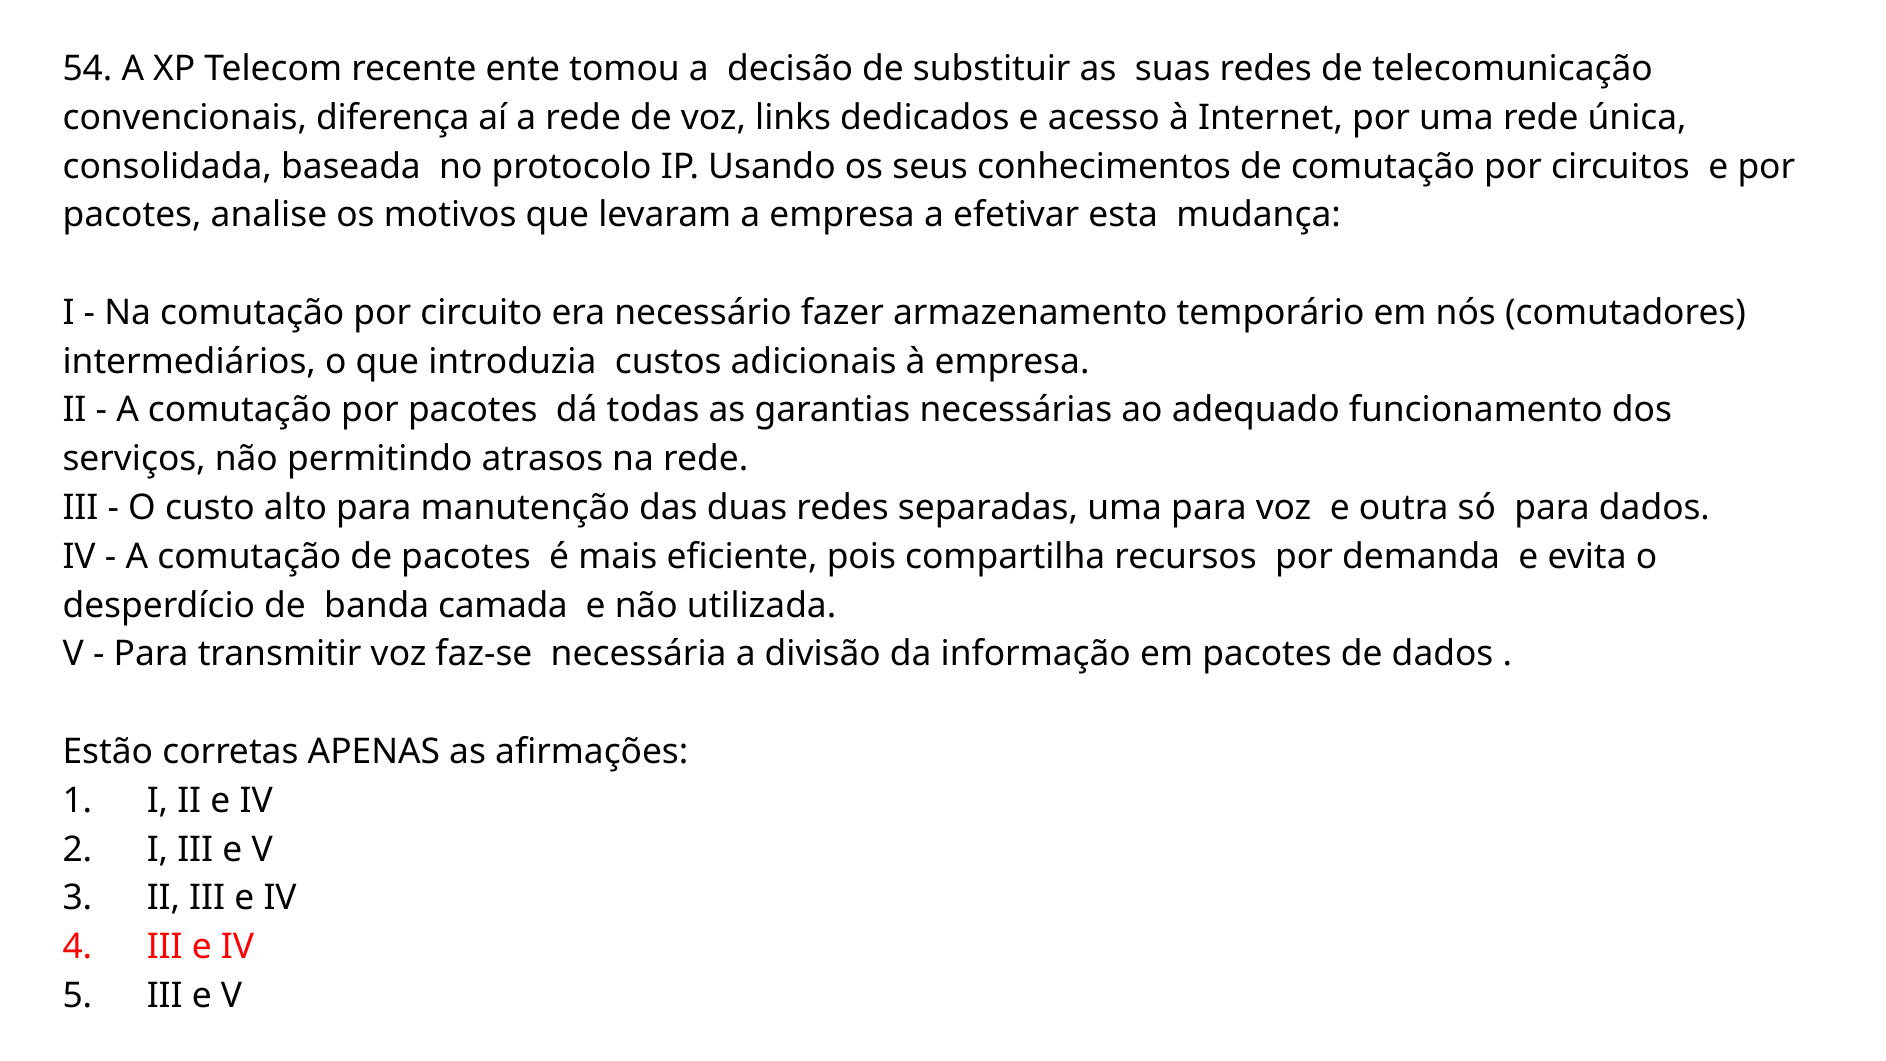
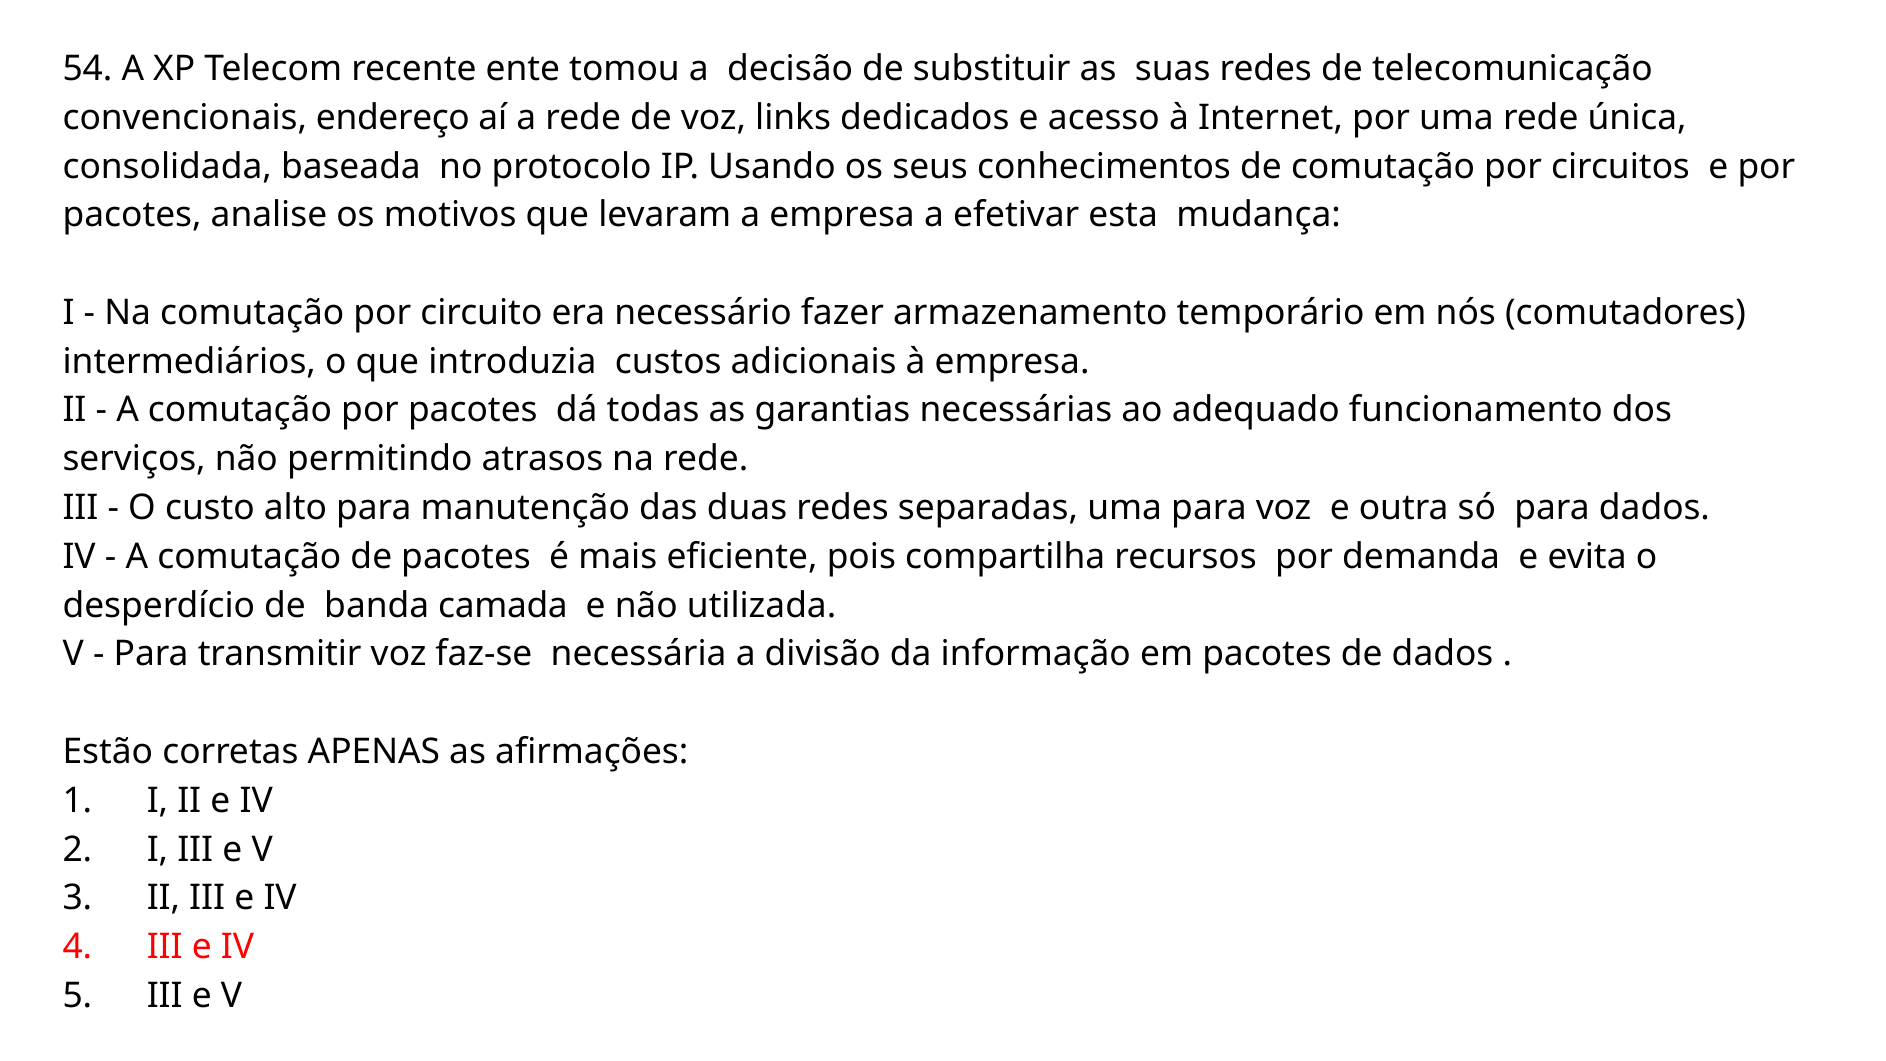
diferença: diferença -> endereço
